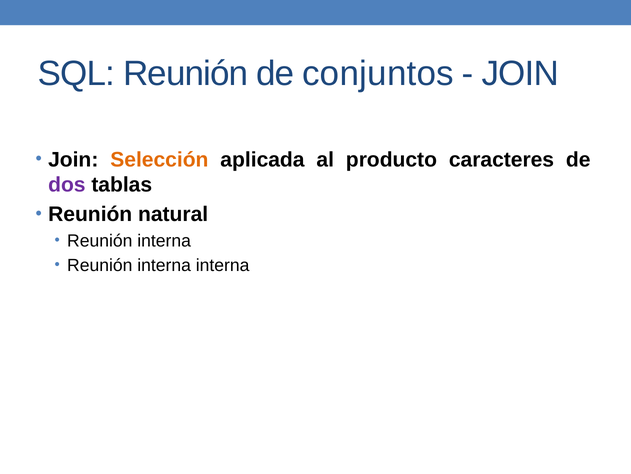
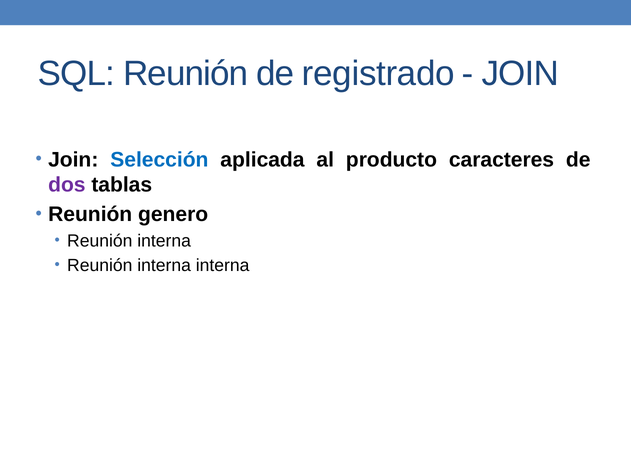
conjuntos: conjuntos -> registrado
Selección colour: orange -> blue
natural: natural -> genero
